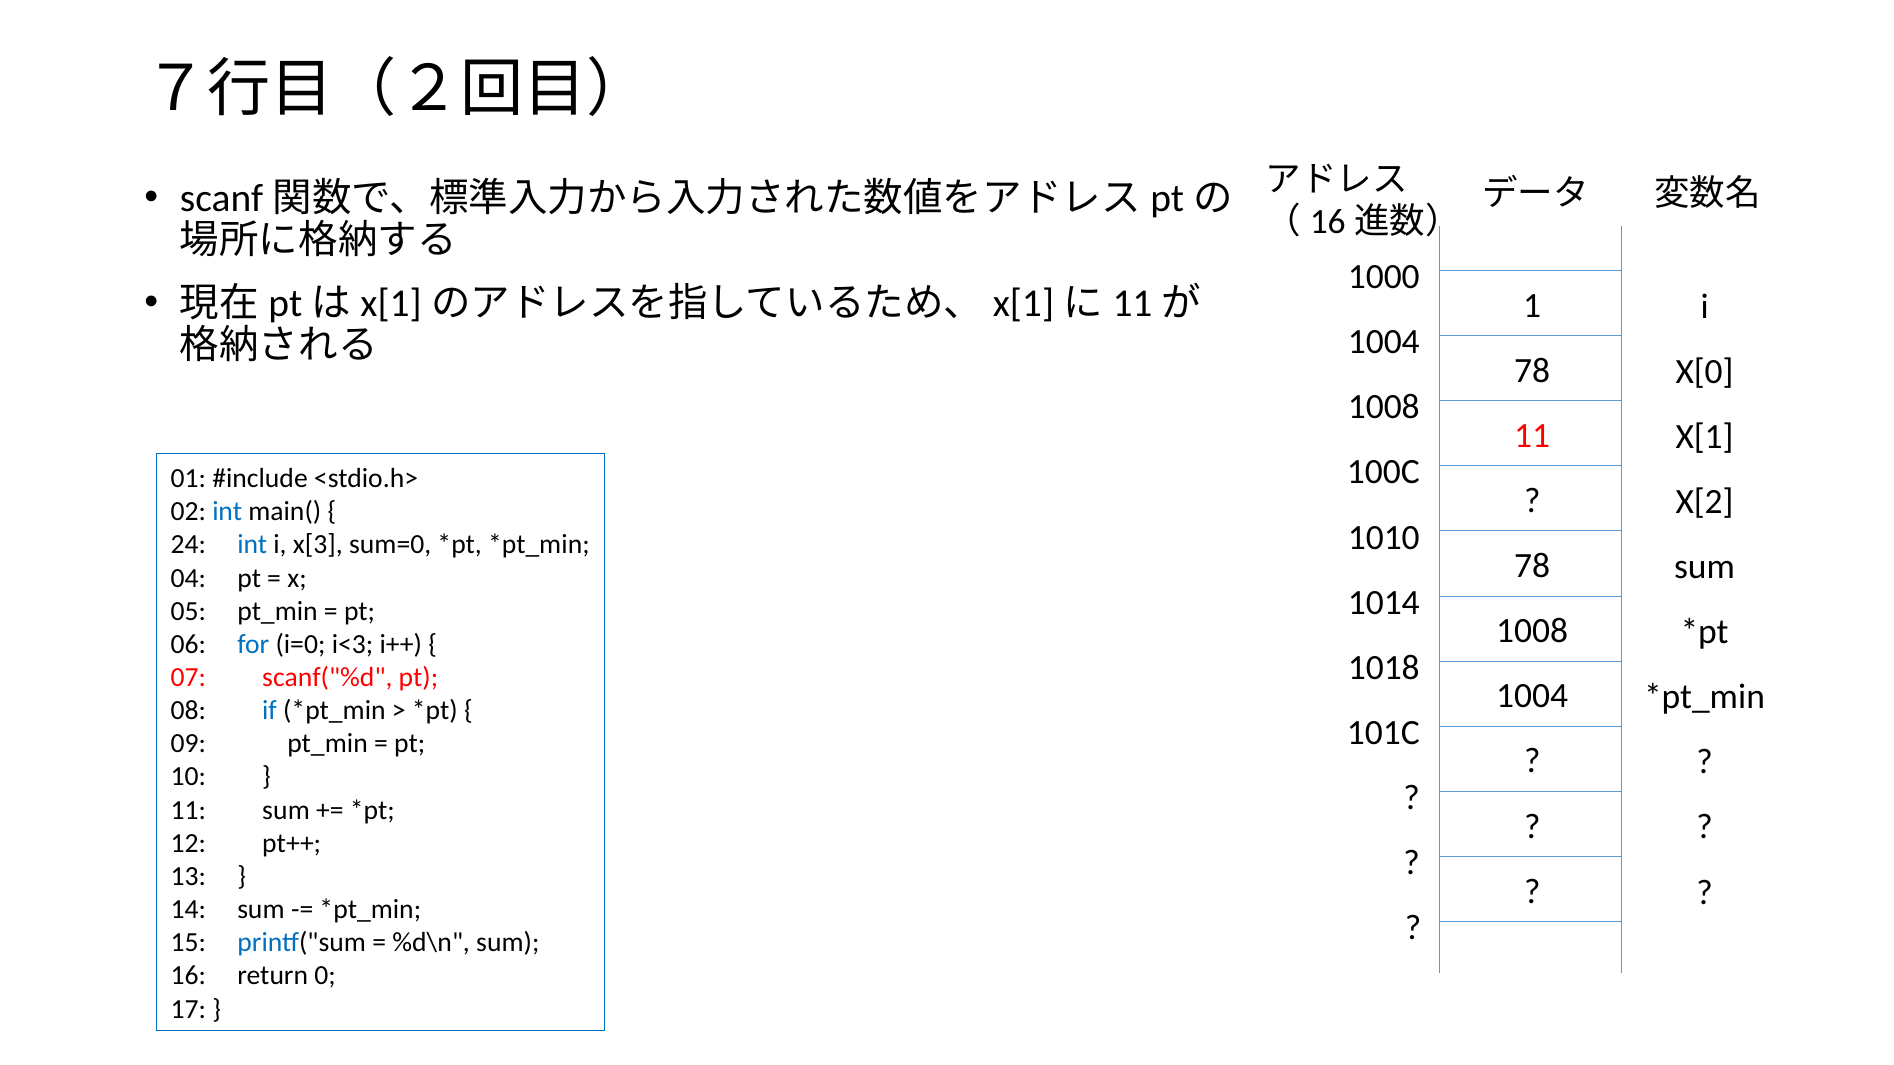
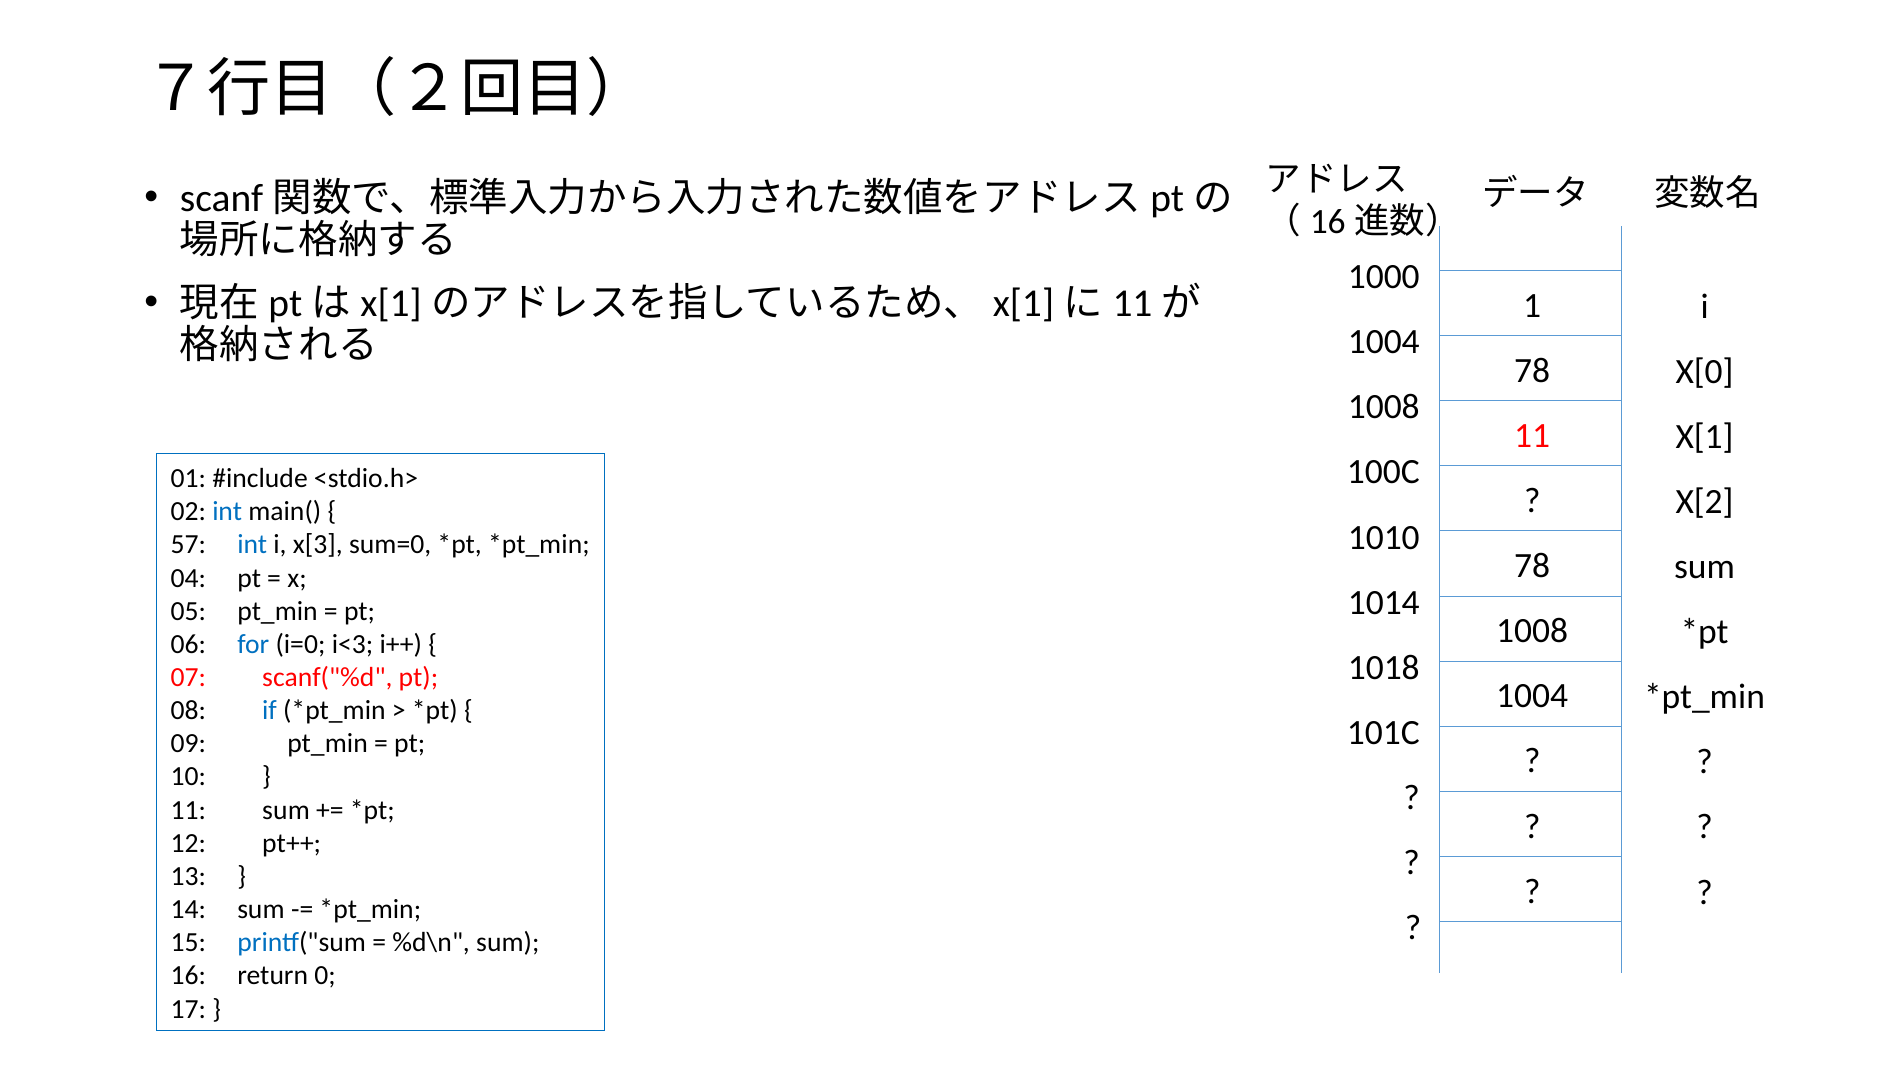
24: 24 -> 57
